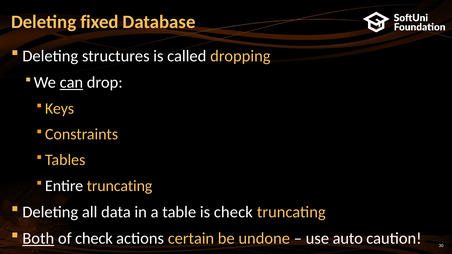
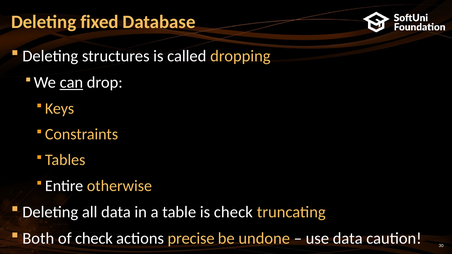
truncating at (120, 186): truncating -> otherwise
Both underline: present -> none
certain: certain -> precise
use auto: auto -> data
